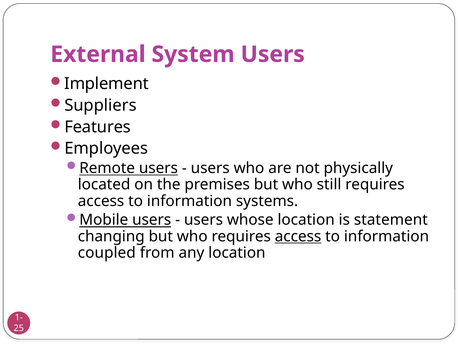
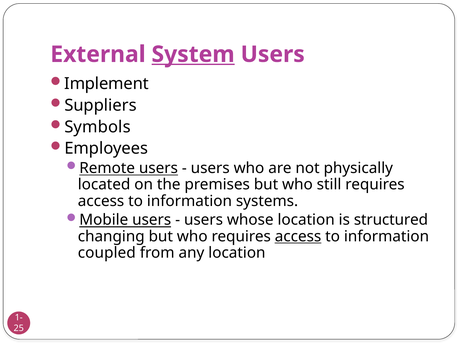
System underline: none -> present
Features: Features -> Symbols
statement: statement -> structured
